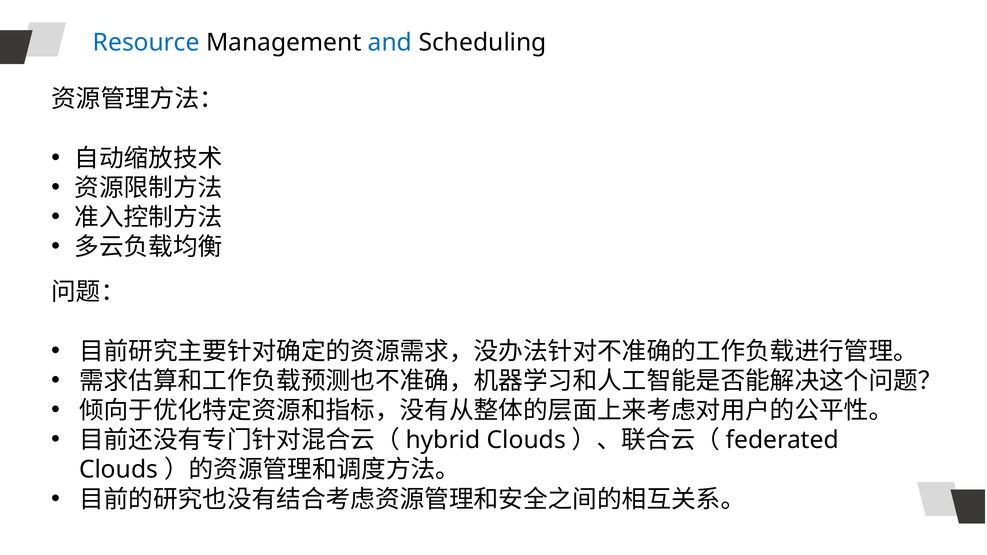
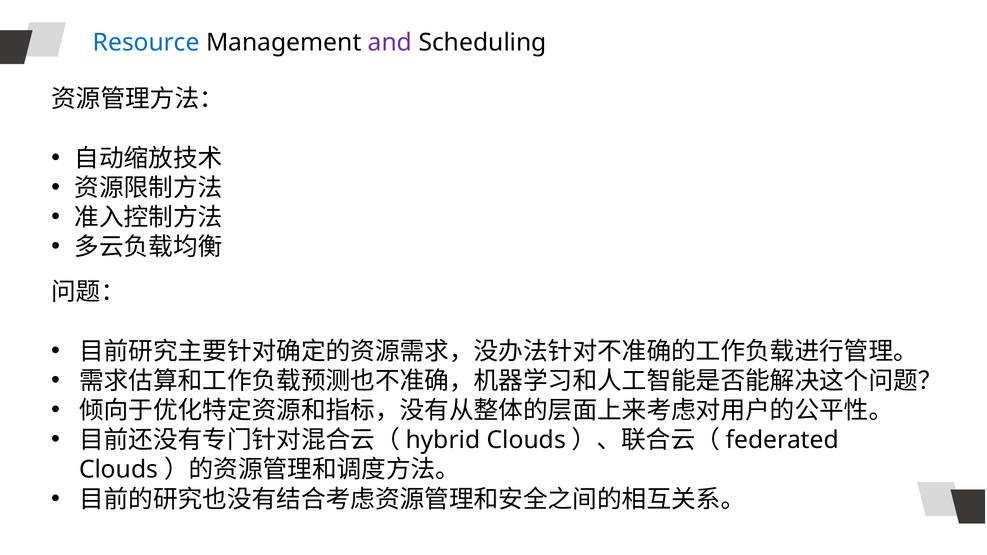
and colour: blue -> purple
